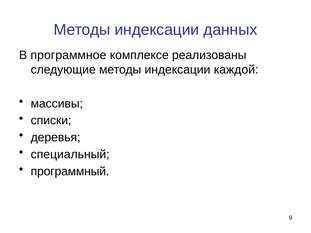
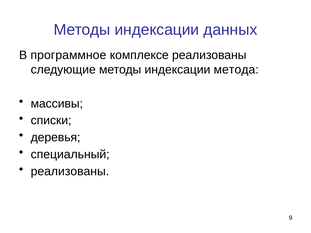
каждой: каждой -> метода
программный at (70, 171): программный -> реализованы
